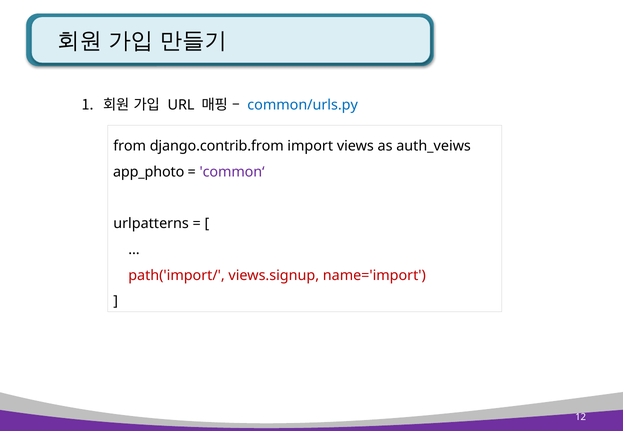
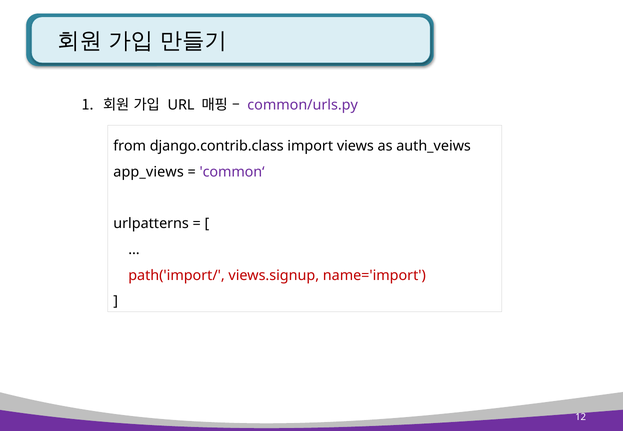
common/urls.py colour: blue -> purple
django.contrib.from: django.contrib.from -> django.contrib.class
app_photo: app_photo -> app_views
